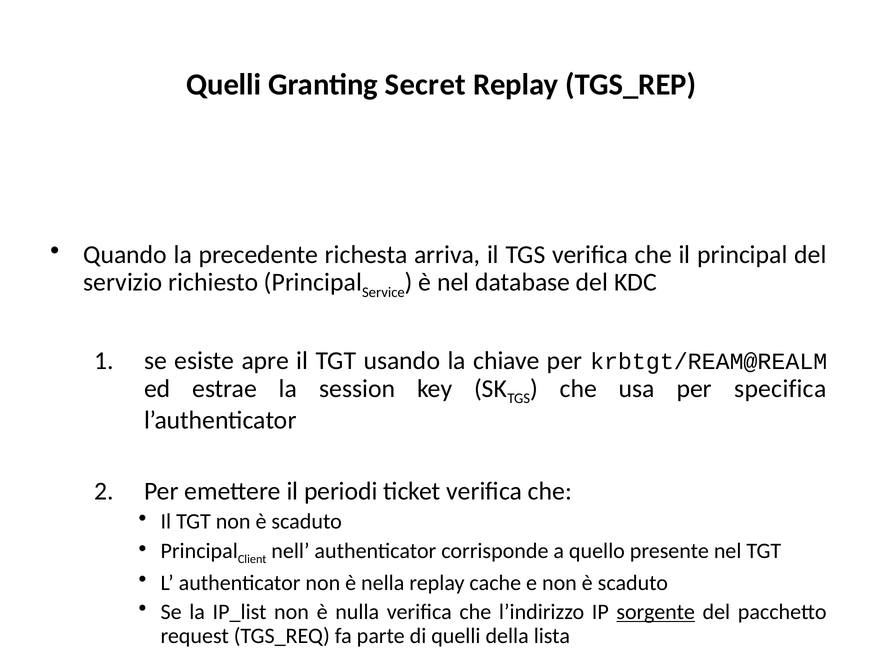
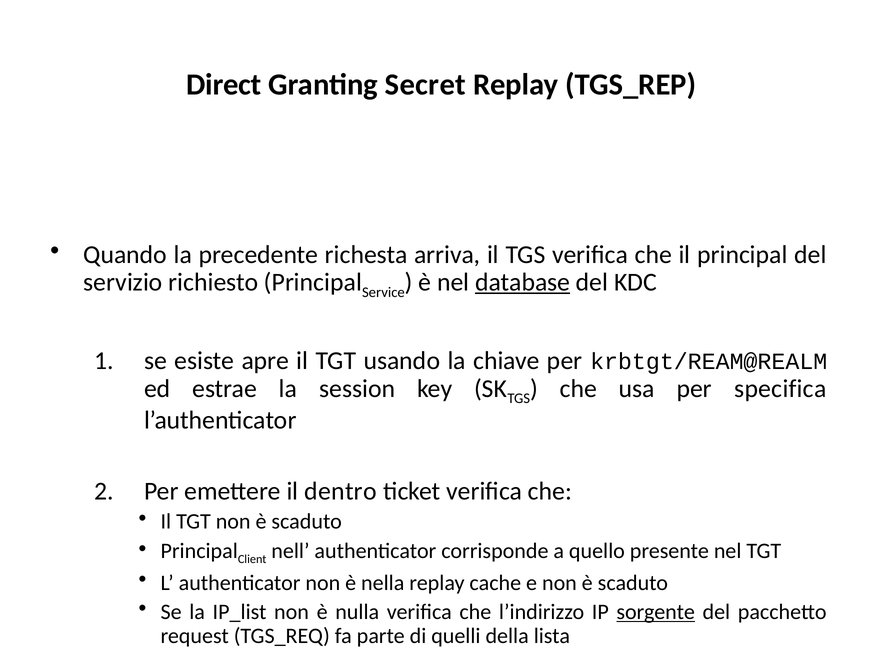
Quelli at (224, 85): Quelli -> Direct
database underline: none -> present
periodi: periodi -> dentro
